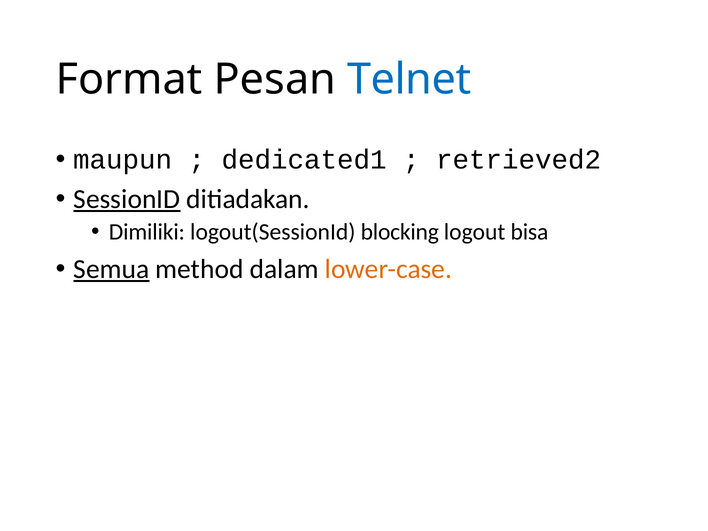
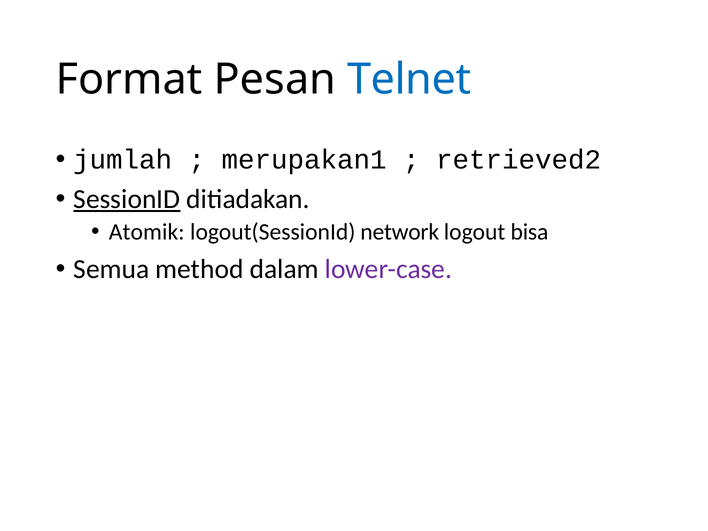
maupun: maupun -> jumlah
dedicated1: dedicated1 -> merupakan1
Dimiliki: Dimiliki -> Atomik
blocking: blocking -> network
Semua underline: present -> none
lower-case colour: orange -> purple
